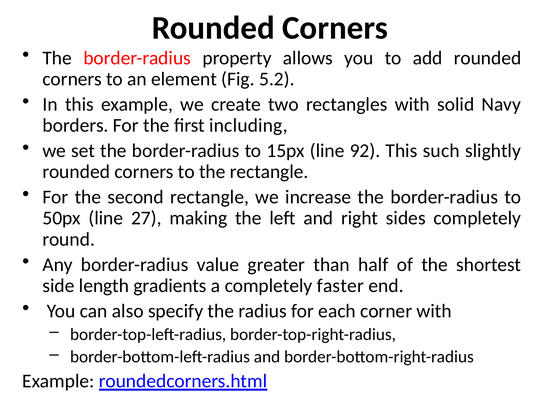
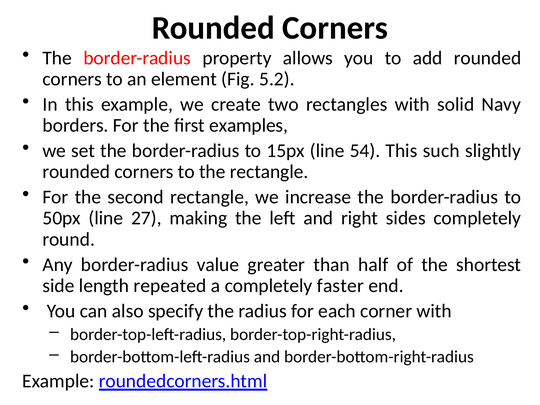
including: including -> examples
92: 92 -> 54
gradients: gradients -> repeated
